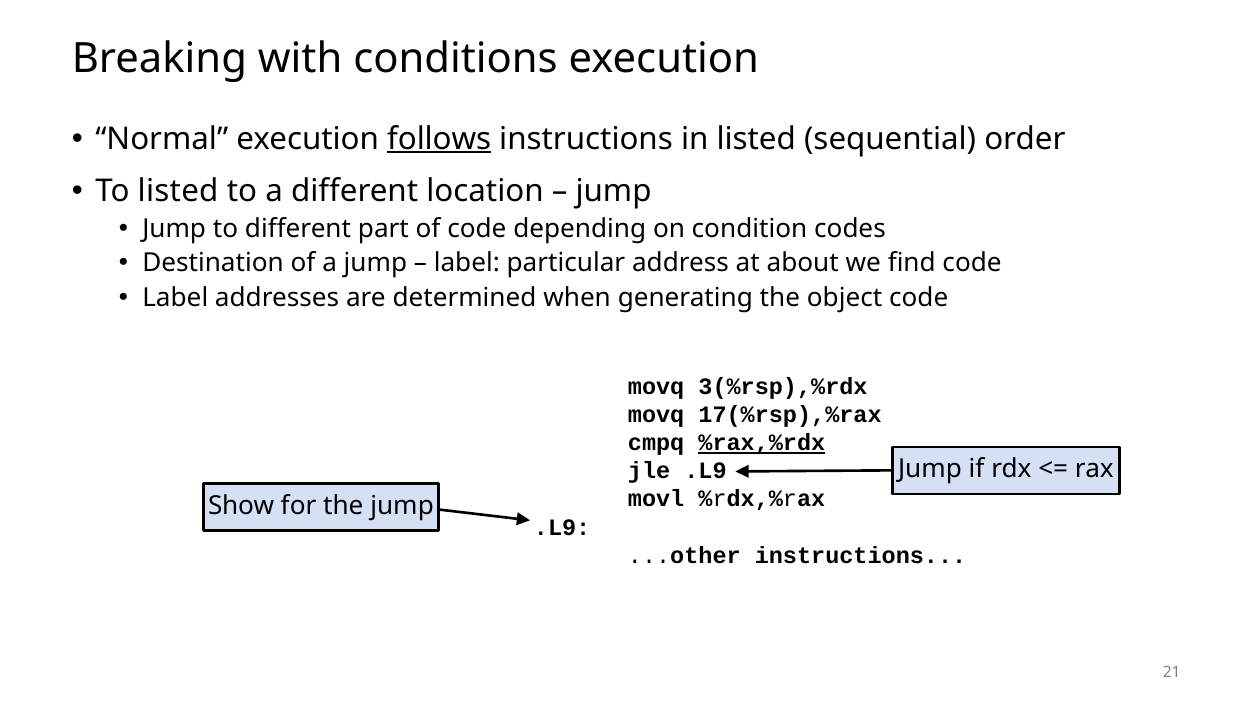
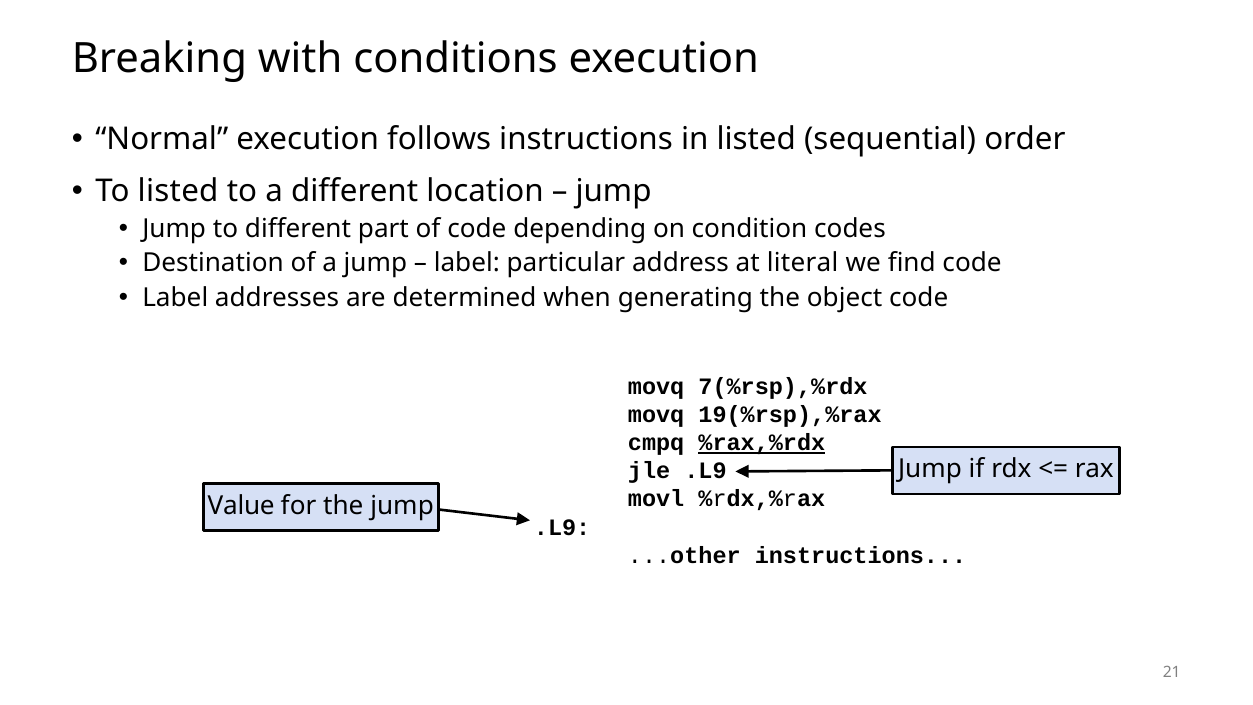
follows underline: present -> none
about: about -> literal
3(%rsp),%rdx: 3(%rsp),%rdx -> 7(%rsp),%rdx
17(%rsp),%rax: 17(%rsp),%rax -> 19(%rsp),%rax
Show: Show -> Value
